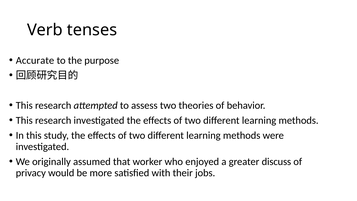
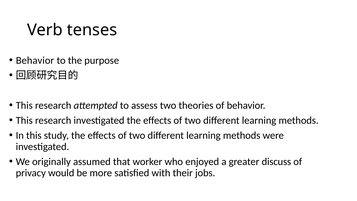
Accurate at (35, 60): Accurate -> Behavior
